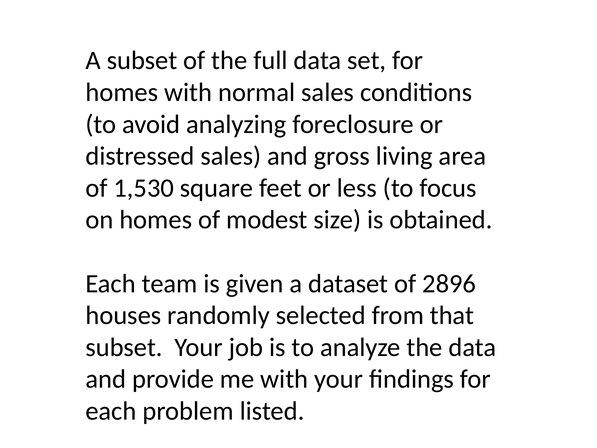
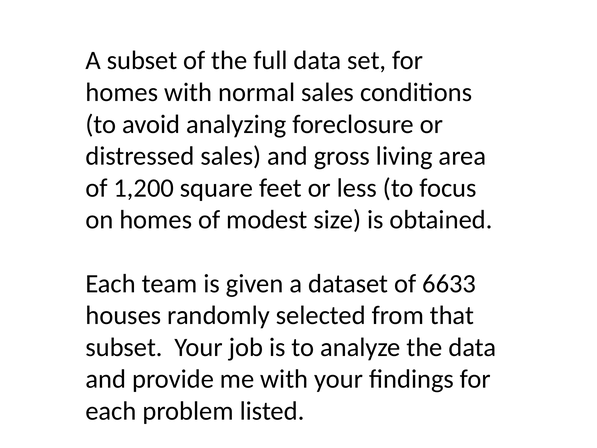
1,530: 1,530 -> 1,200
2896: 2896 -> 6633
